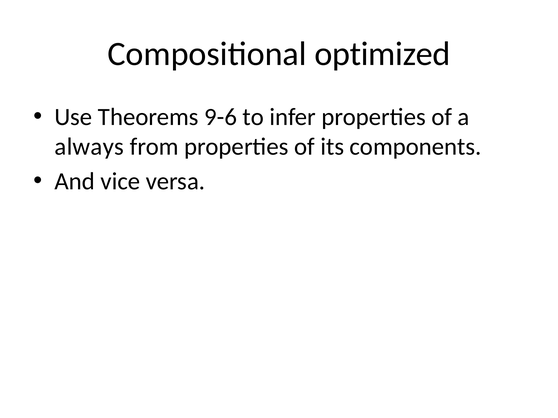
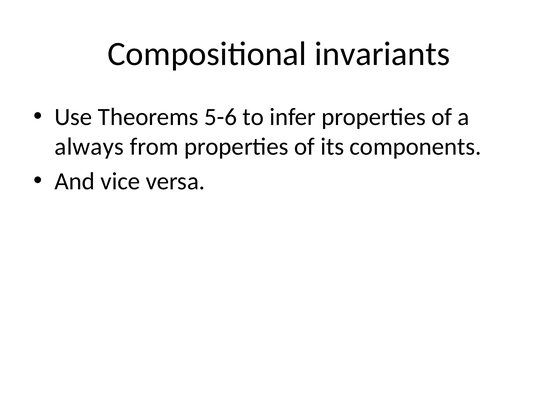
optimized: optimized -> invariants
9-6: 9-6 -> 5-6
